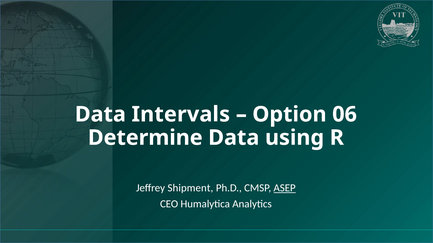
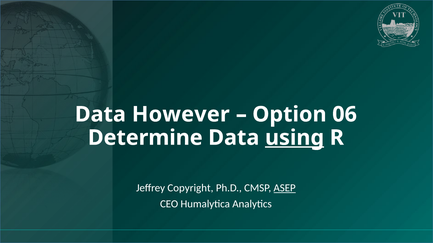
Intervals: Intervals -> However
using underline: none -> present
Shipment: Shipment -> Copyright
